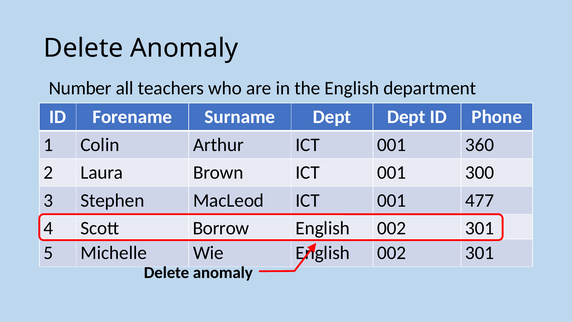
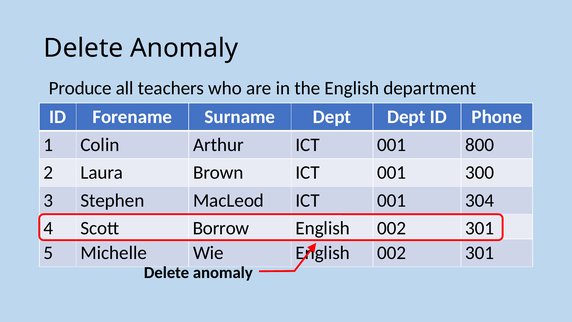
Number: Number -> Produce
360: 360 -> 800
477: 477 -> 304
